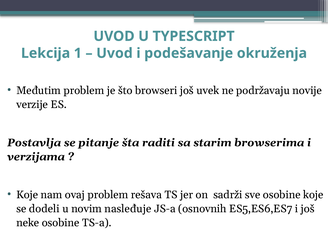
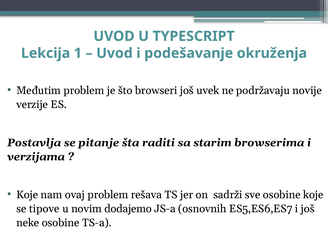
dodeli: dodeli -> tipove
nasleđuje: nasleđuje -> dodajemo
